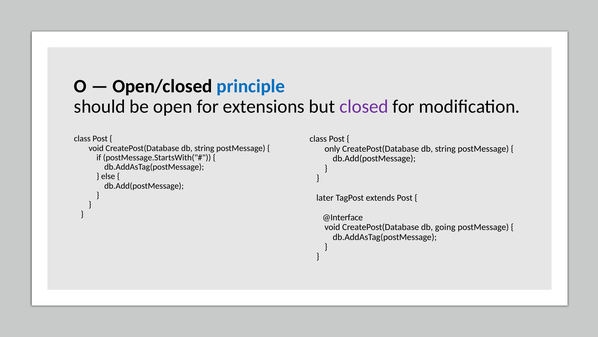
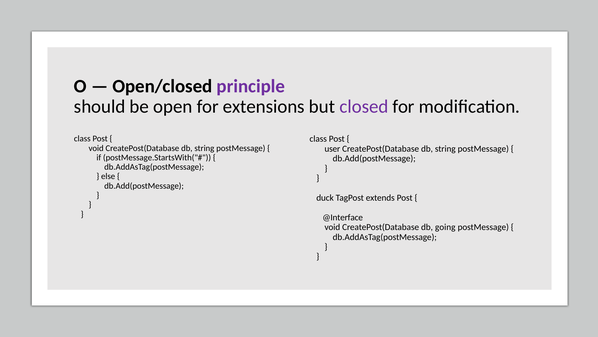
principle colour: blue -> purple
only: only -> user
later: later -> duck
